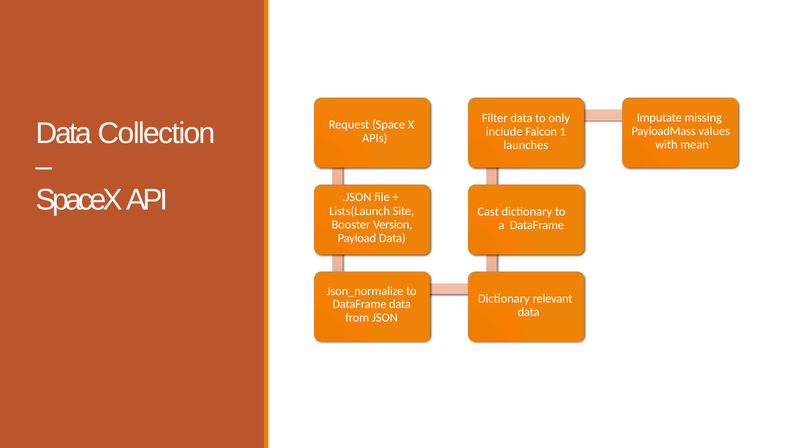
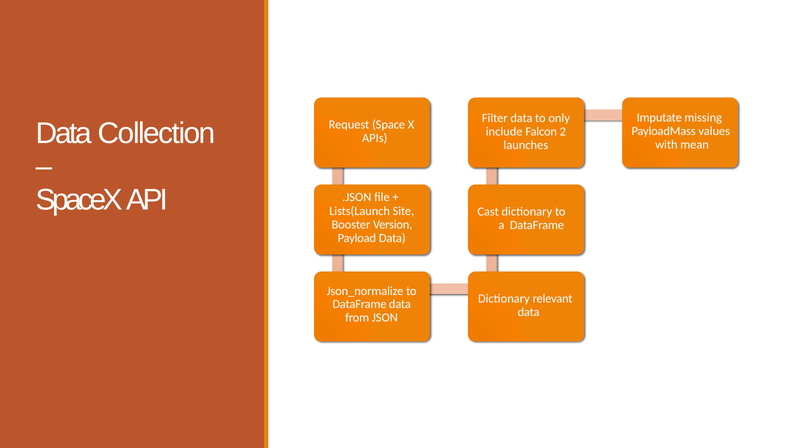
1: 1 -> 2
